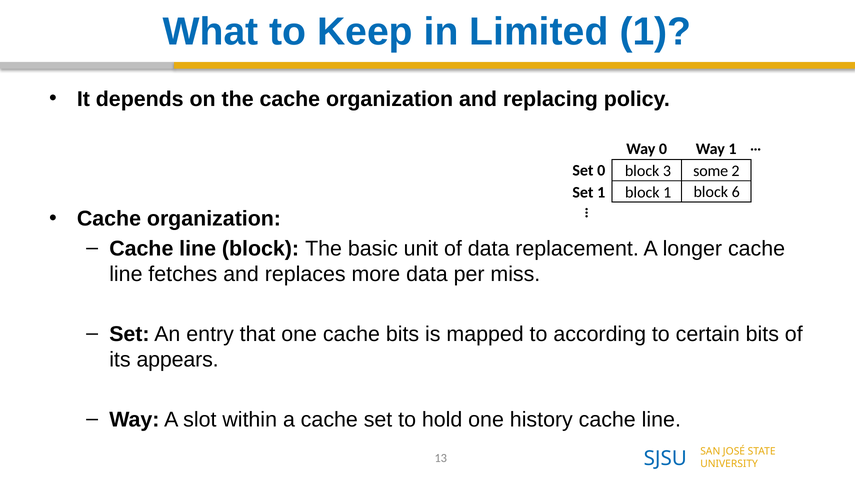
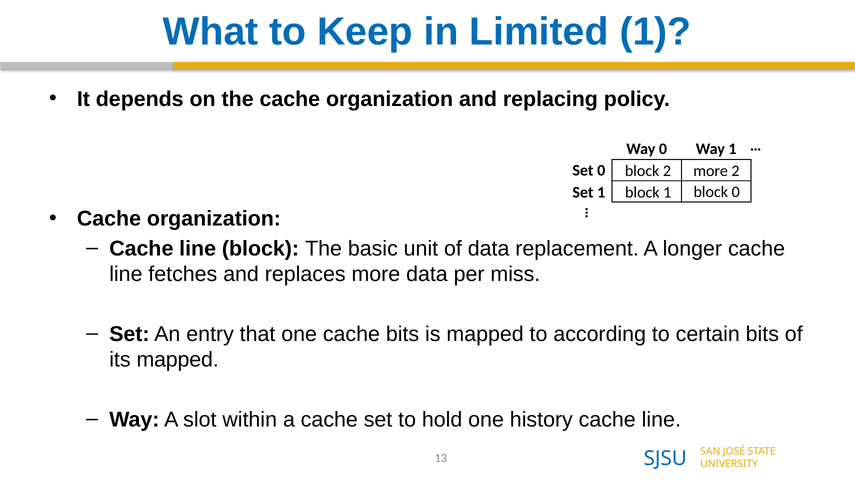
some at (711, 171): some -> more
block 3: 3 -> 2
block 6: 6 -> 0
its appears: appears -> mapped
